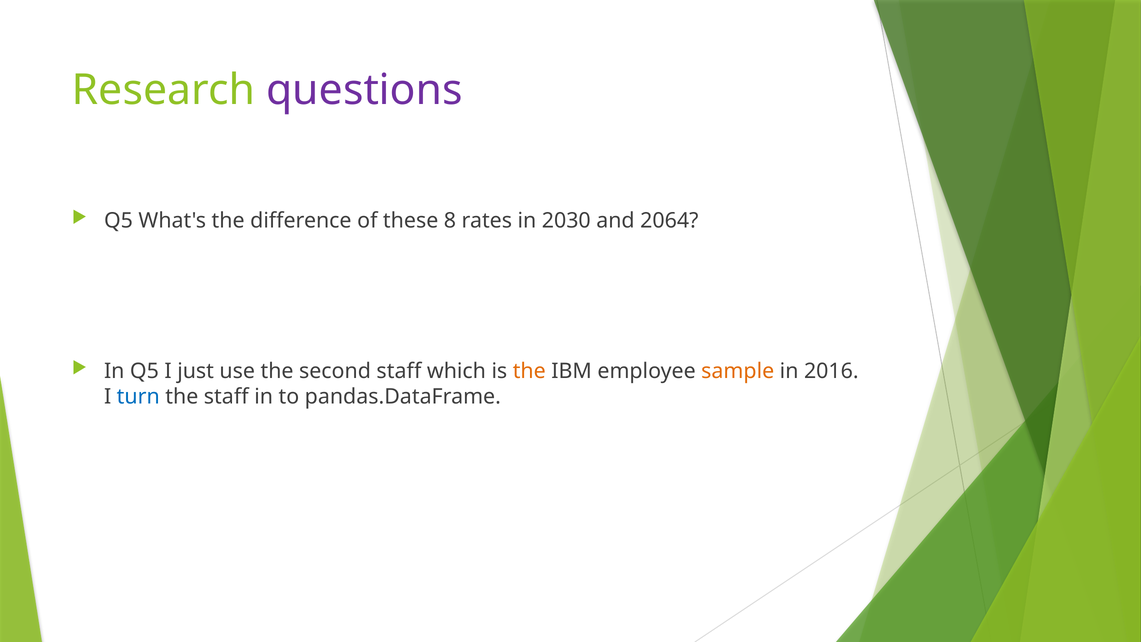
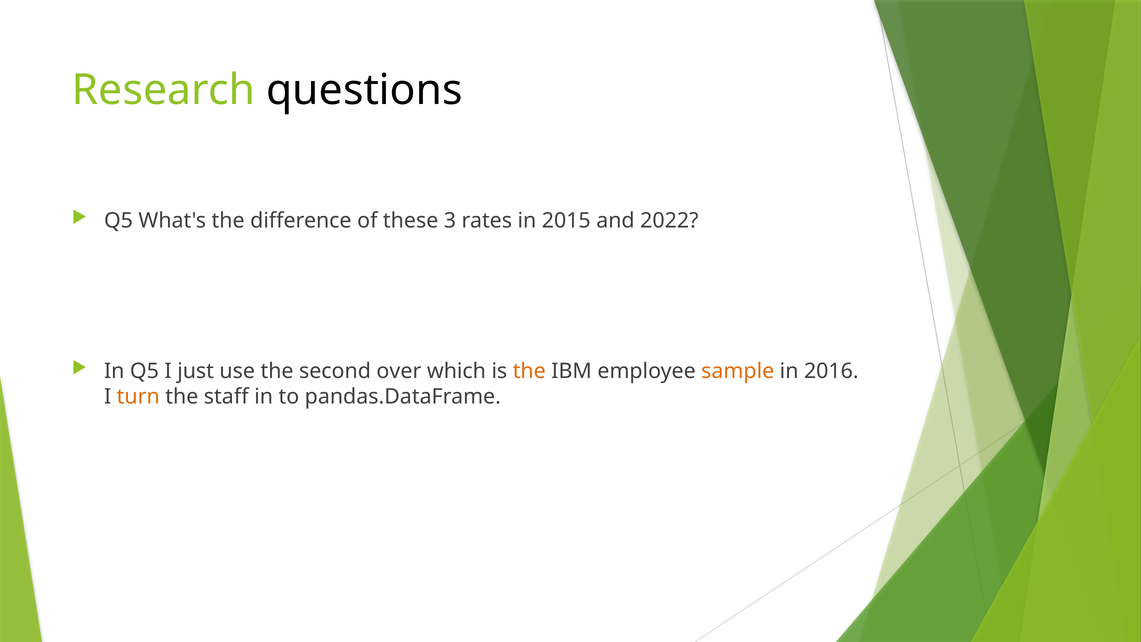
questions colour: purple -> black
8: 8 -> 3
2030: 2030 -> 2015
2064: 2064 -> 2022
second staff: staff -> over
turn colour: blue -> orange
